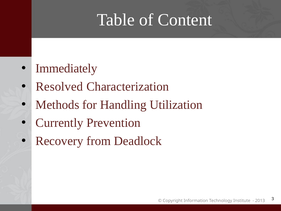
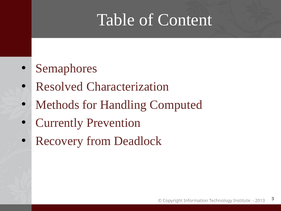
Immediately: Immediately -> Semaphores
Utilization: Utilization -> Computed
